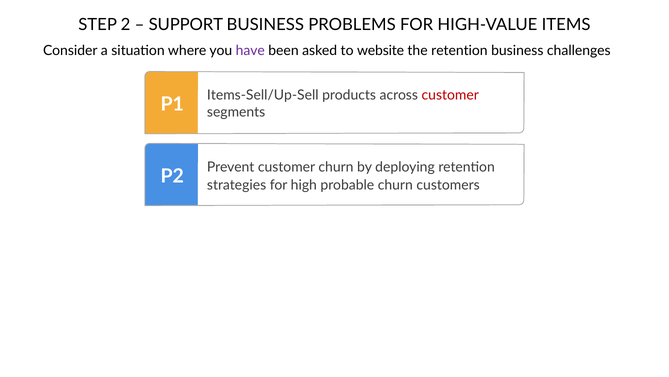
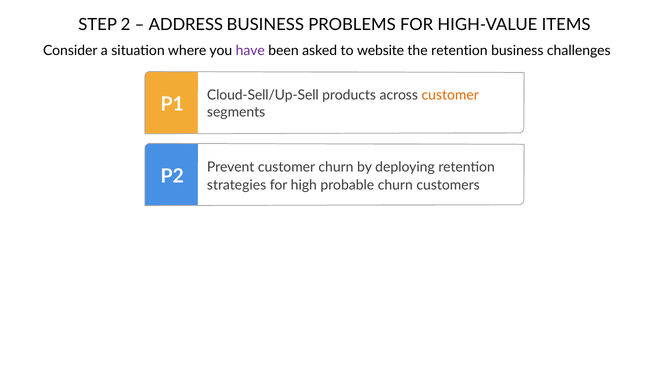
SUPPORT: SUPPORT -> ADDRESS
Items-Sell/Up-Sell: Items-Sell/Up-Sell -> Cloud-Sell/Up-Sell
customer at (450, 95) colour: red -> orange
